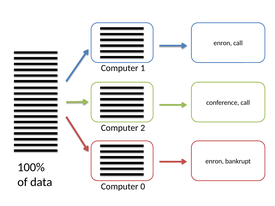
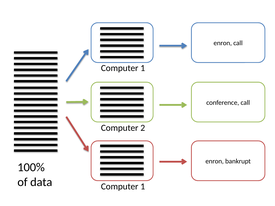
0 at (143, 187): 0 -> 1
